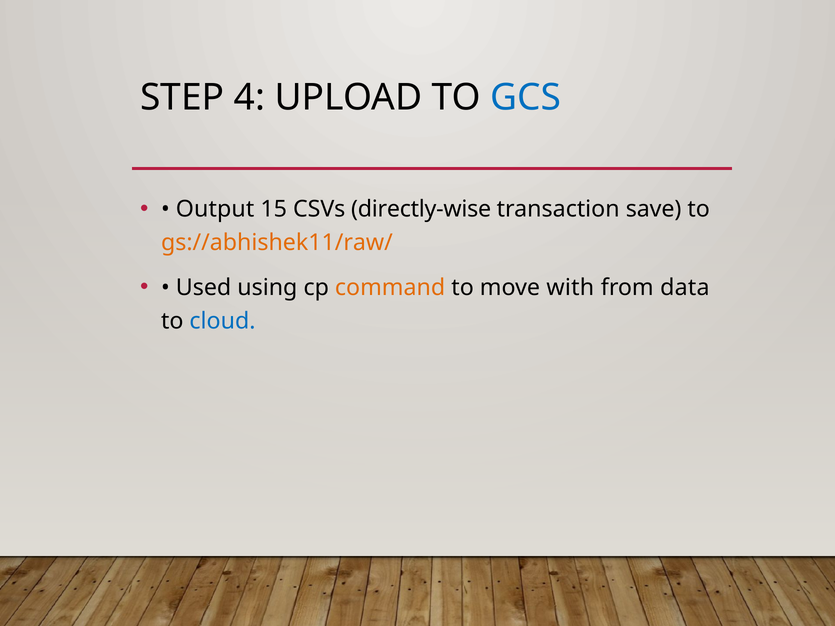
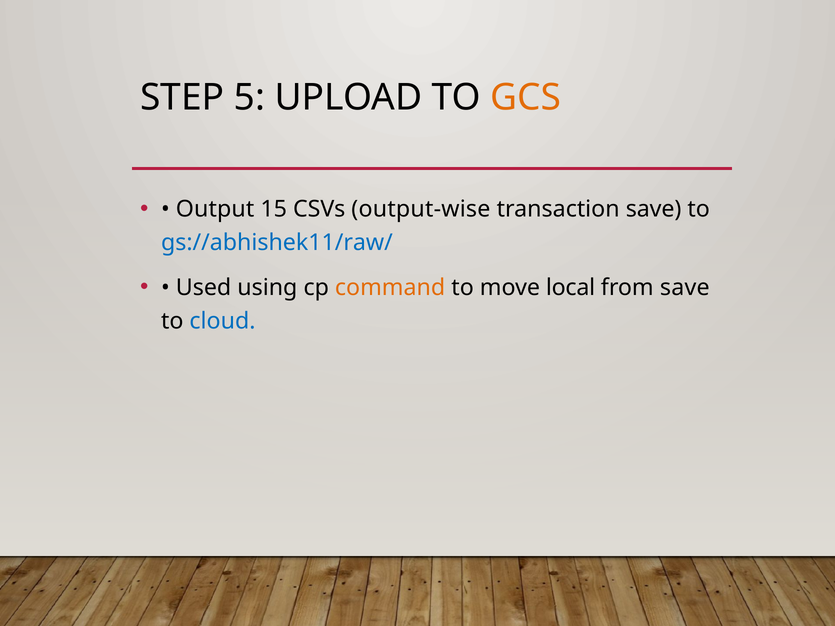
4: 4 -> 5
GCS colour: blue -> orange
directly-wise: directly-wise -> output-wise
gs://abhishek11/raw/ colour: orange -> blue
with: with -> local
from data: data -> save
